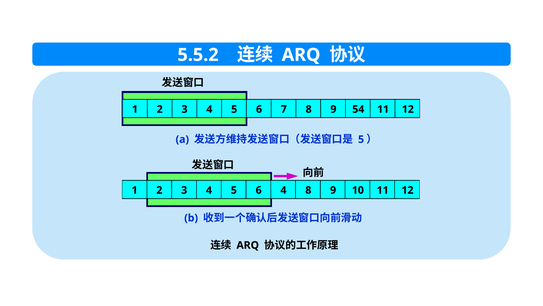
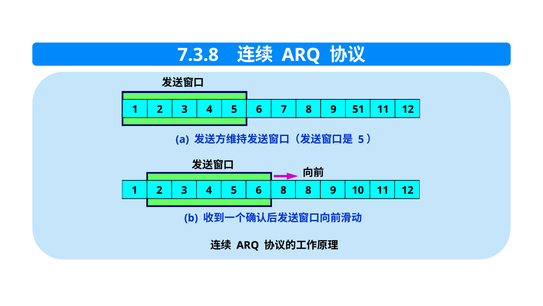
5.5.2: 5.5.2 -> 7.3.8
54: 54 -> 51
6 4: 4 -> 8
